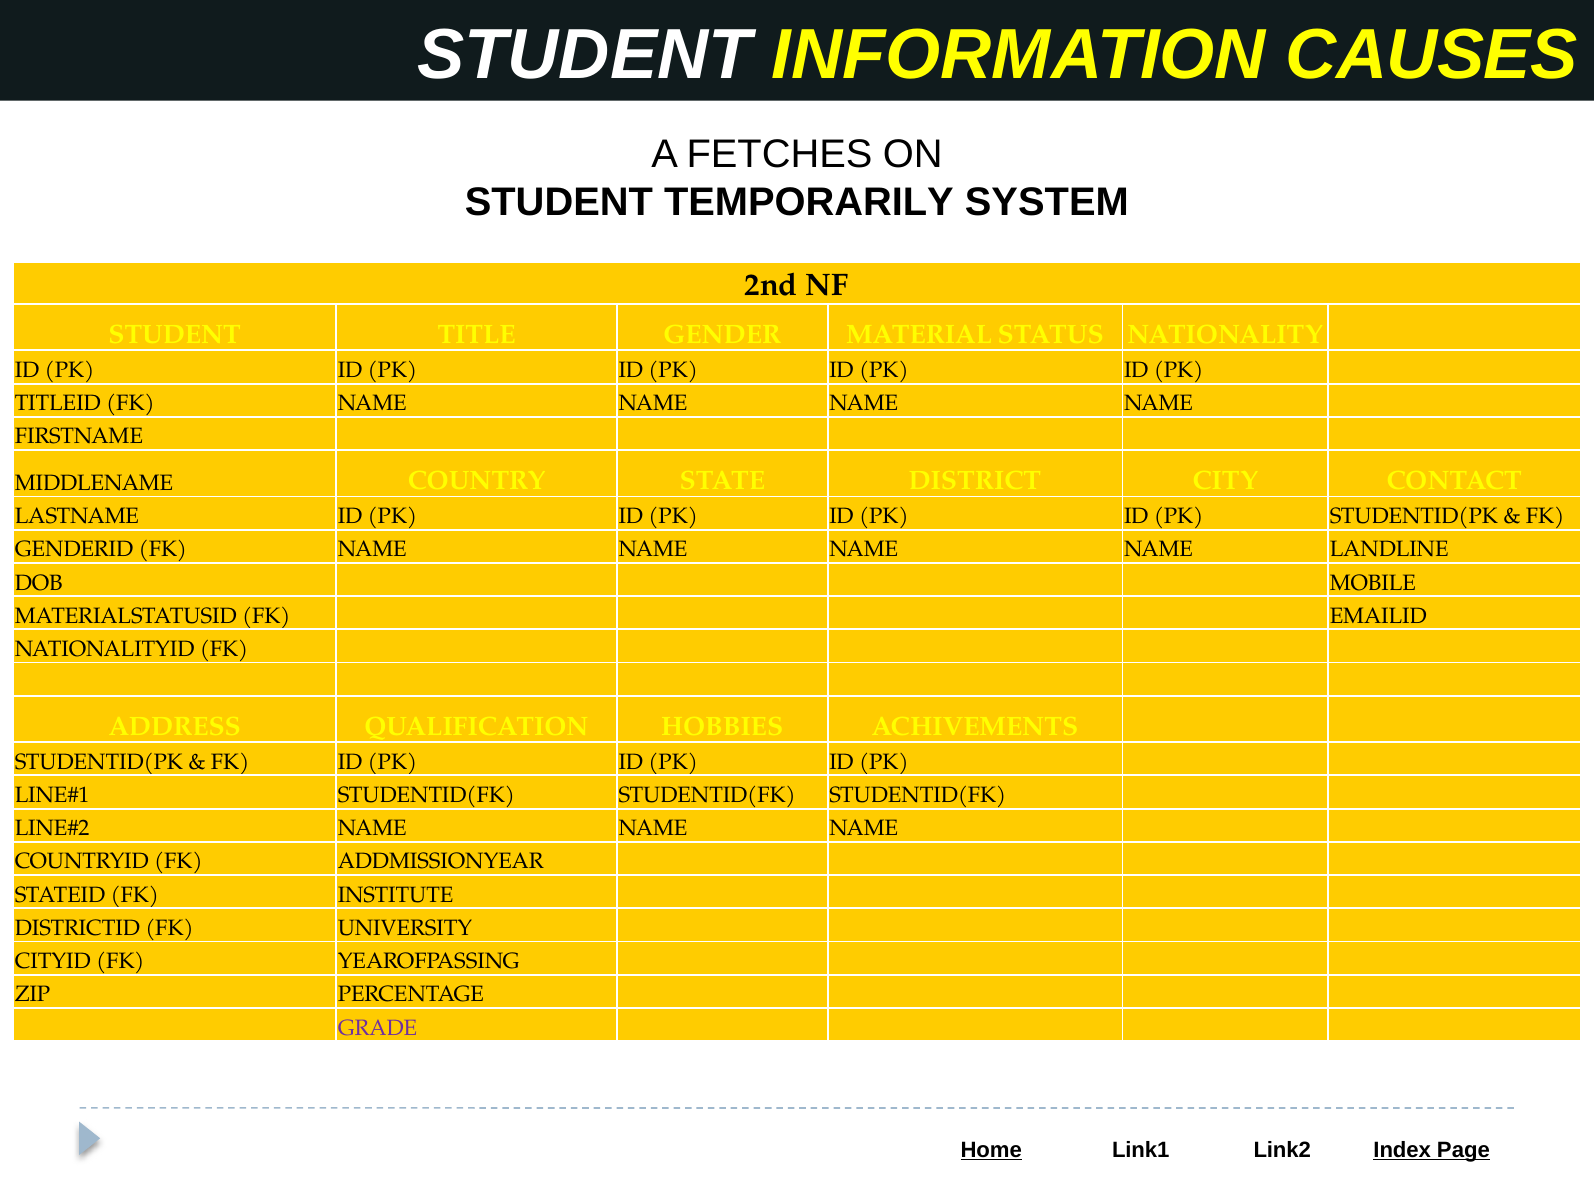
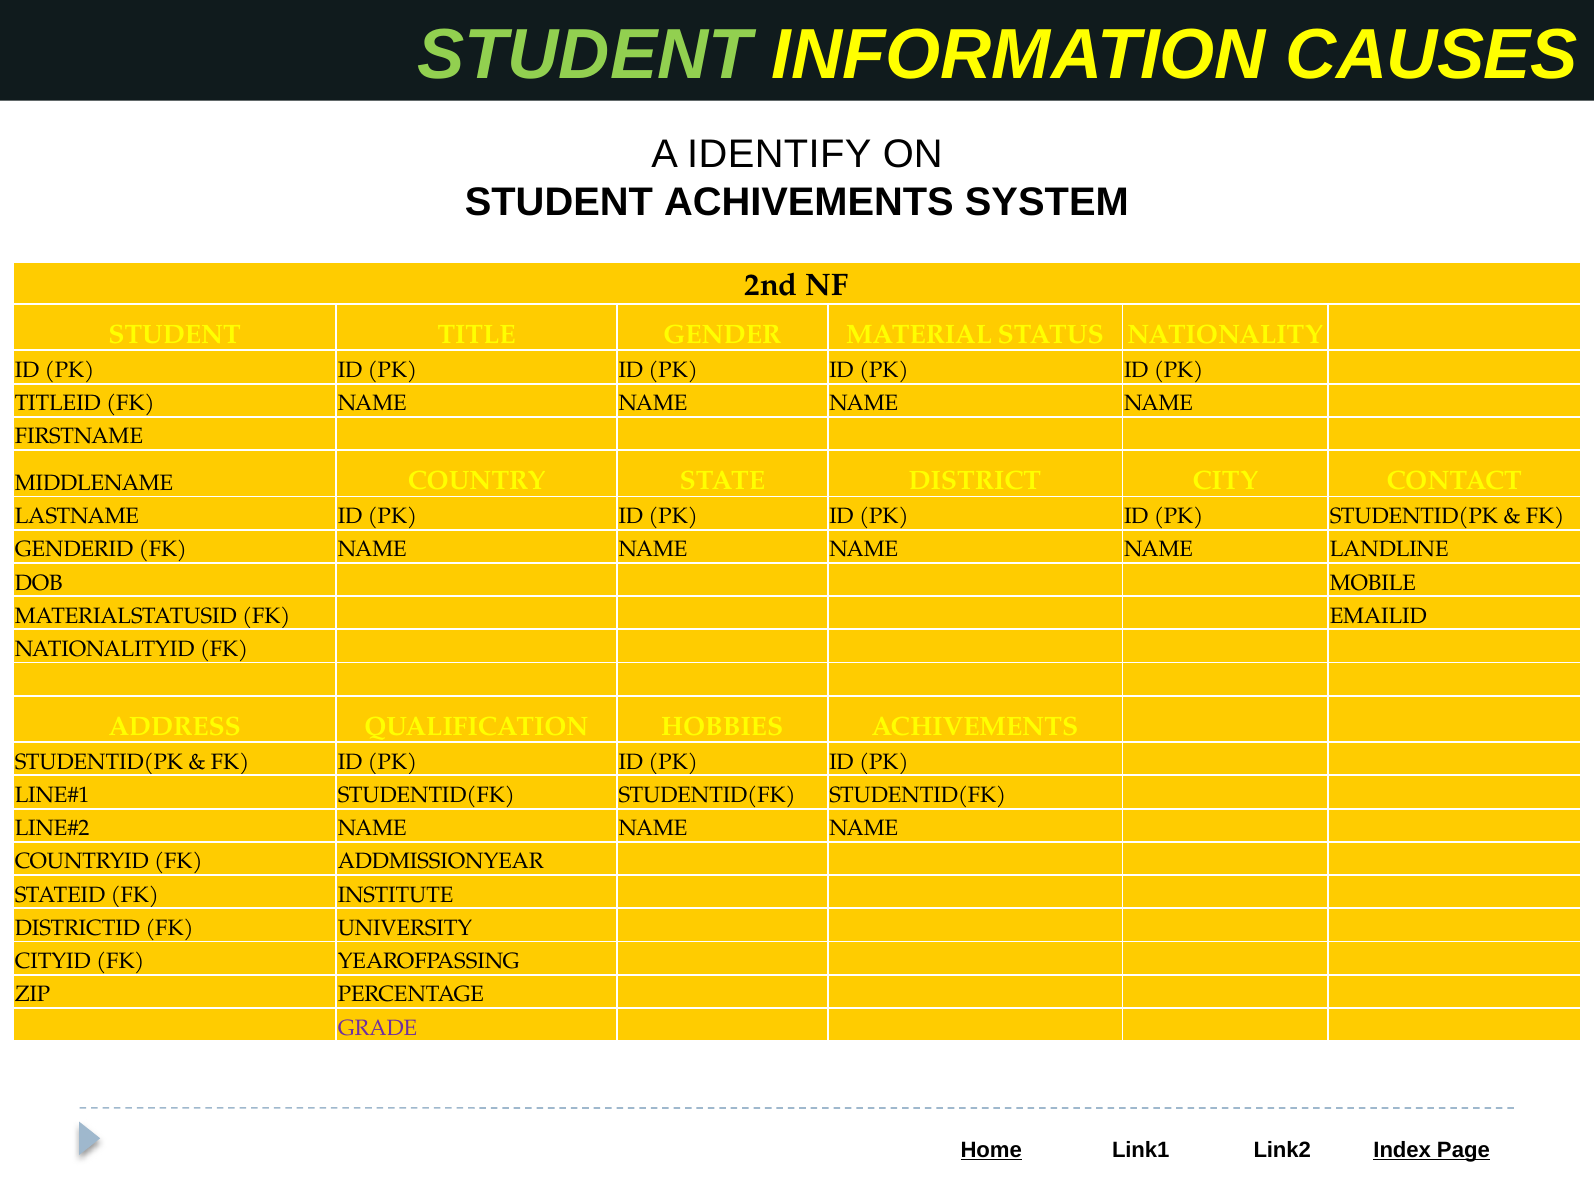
STUDENT at (584, 55) colour: white -> light green
FETCHES: FETCHES -> IDENTIFY
STUDENT TEMPORARILY: TEMPORARILY -> ACHIVEMENTS
